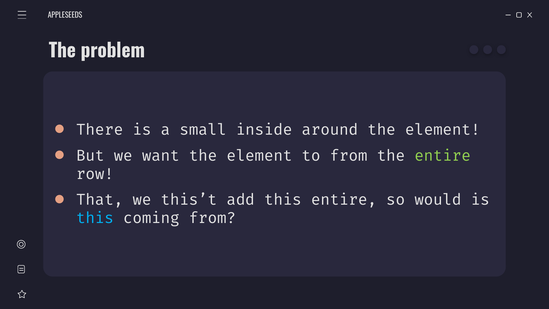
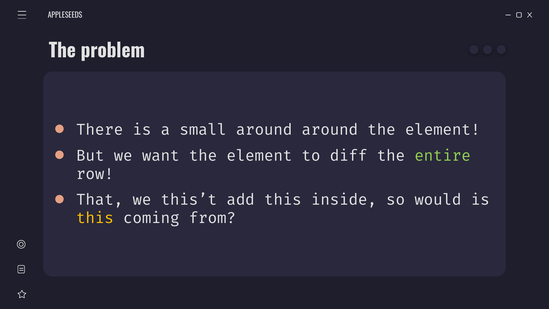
small inside: inside -> around
to from: from -> diff
this entire: entire -> inside
this at (95, 218) colour: light blue -> yellow
